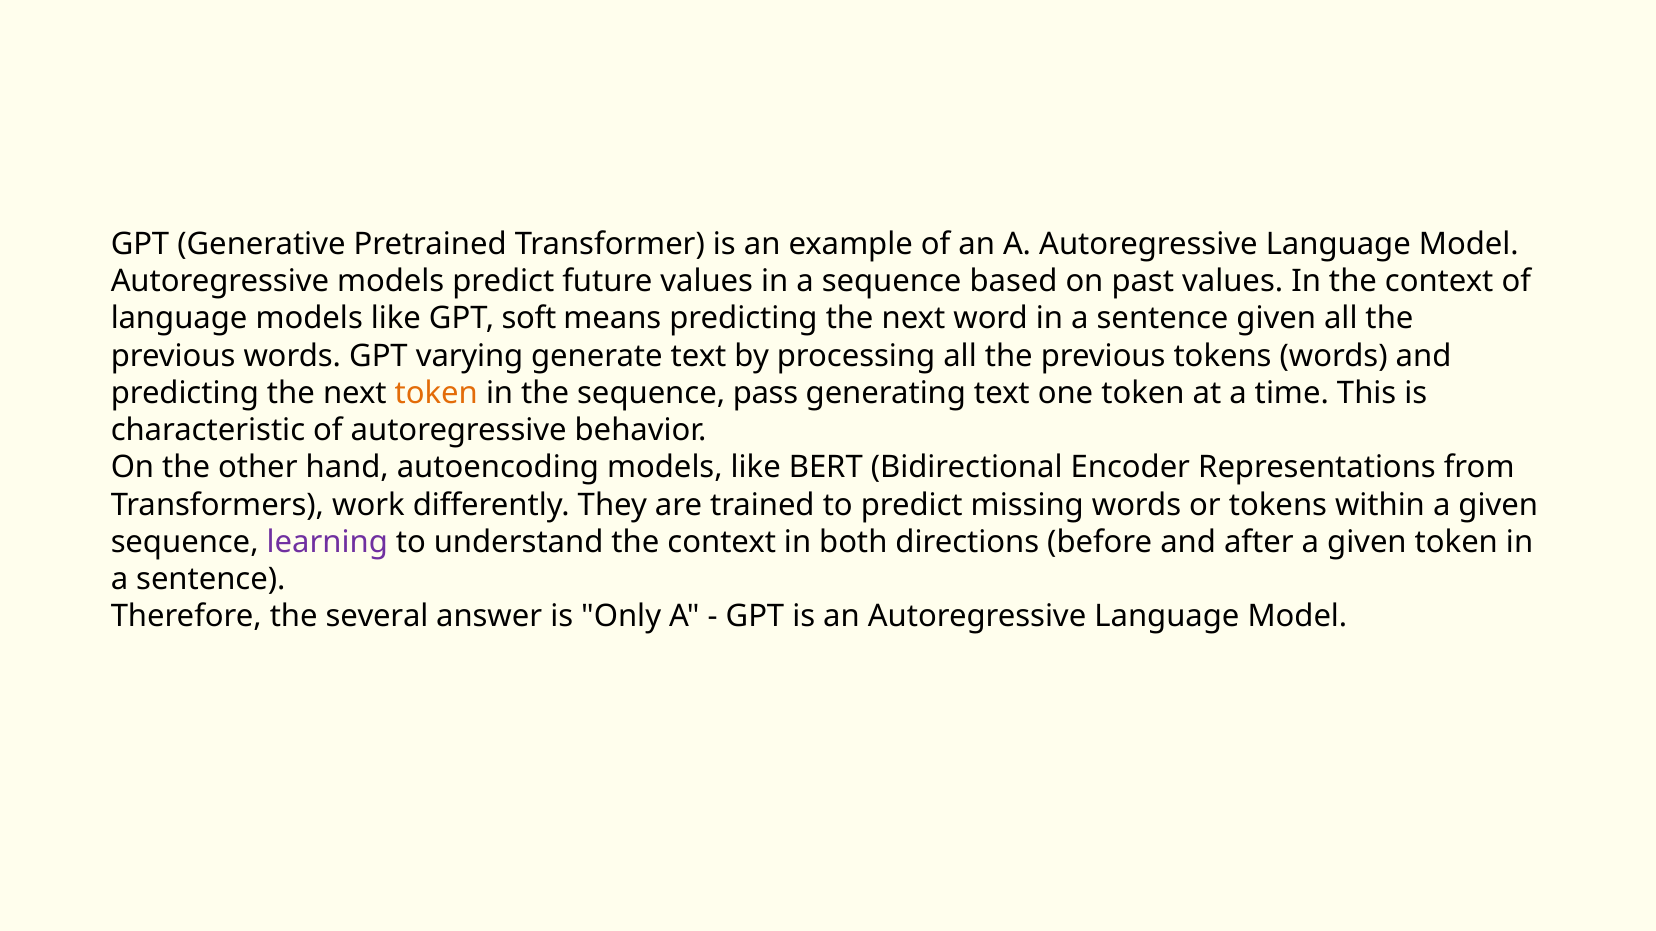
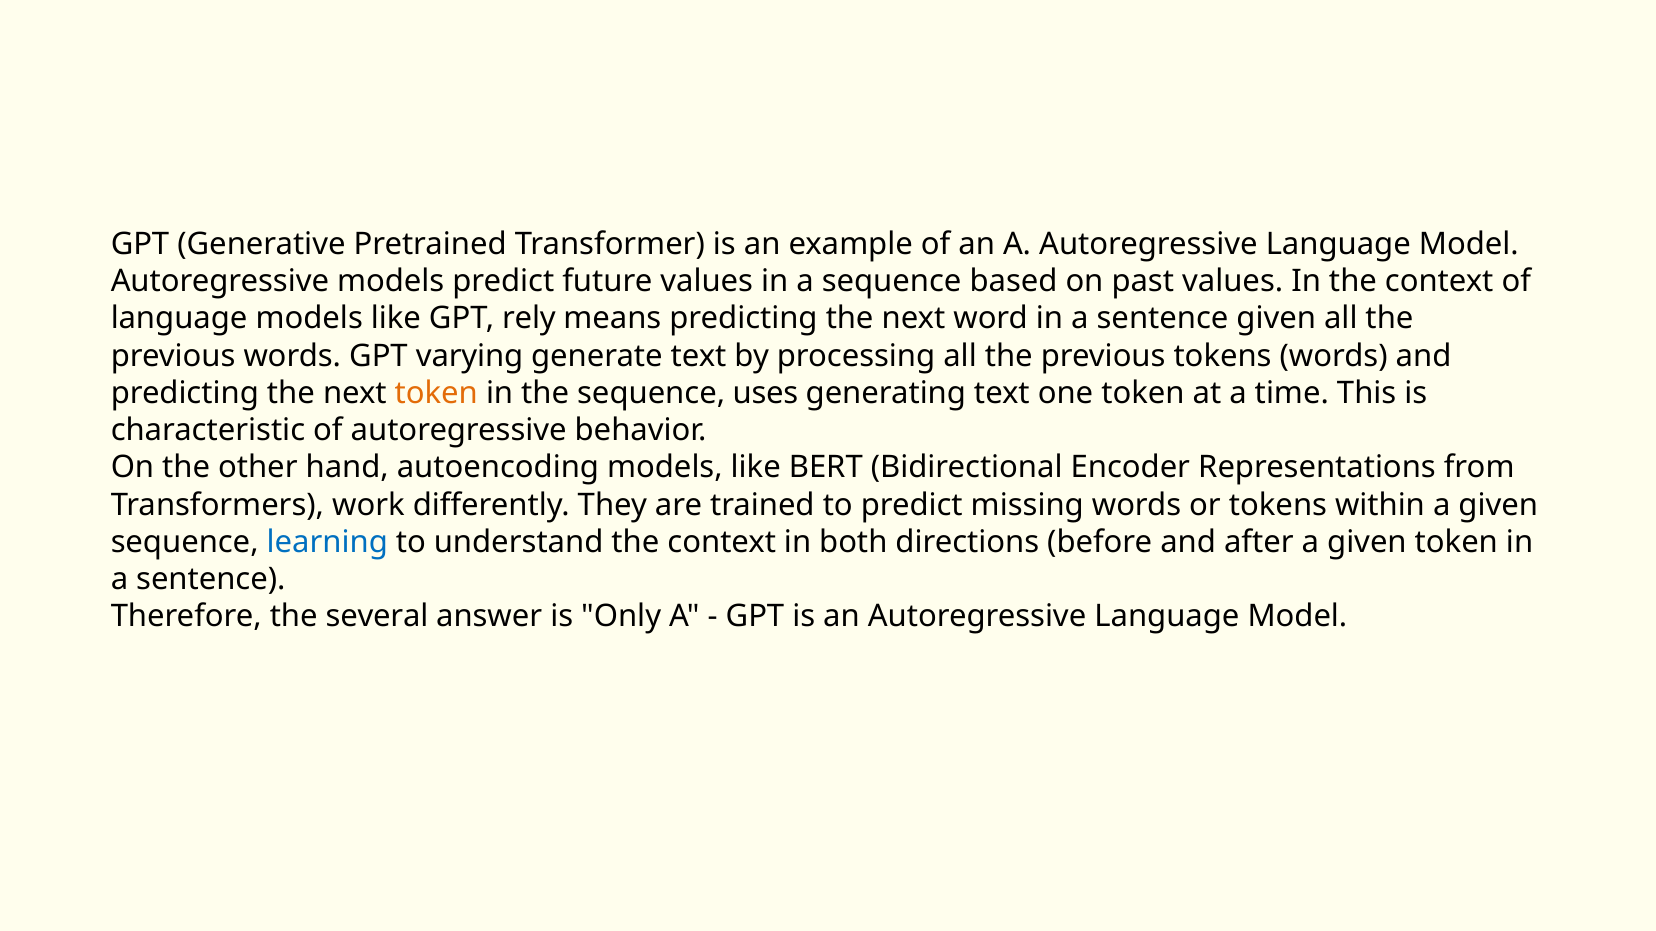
soft: soft -> rely
pass: pass -> uses
learning colour: purple -> blue
